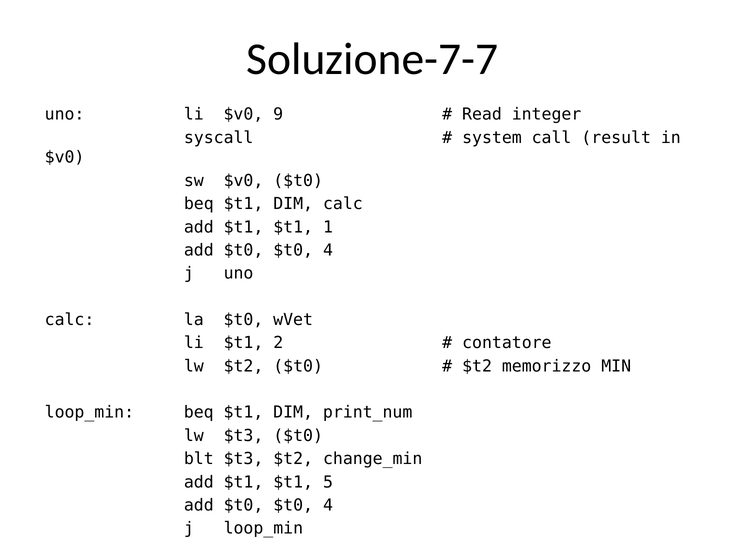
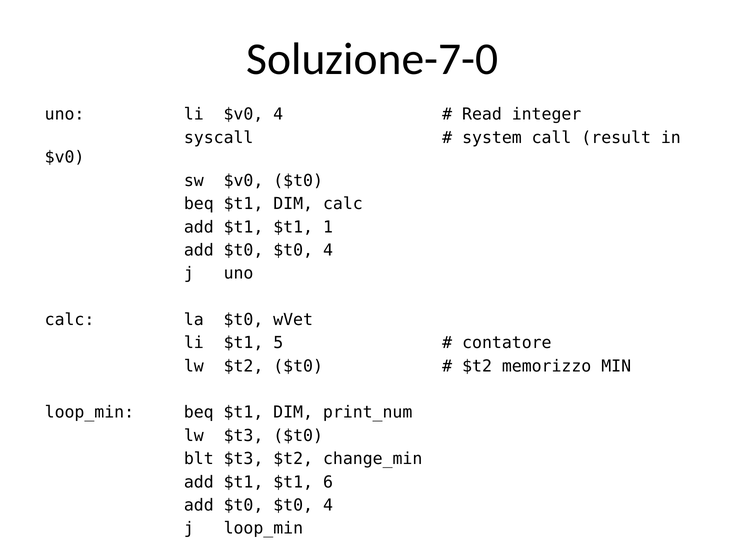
Soluzione-7-7: Soluzione-7-7 -> Soluzione-7-0
$v0 9: 9 -> 4
2: 2 -> 5
5: 5 -> 6
